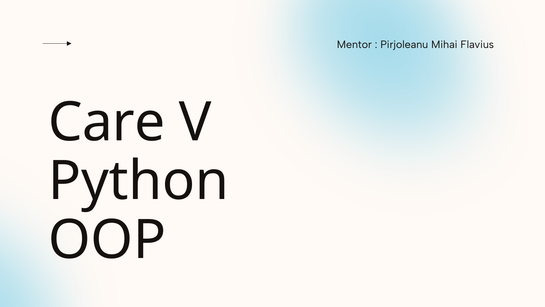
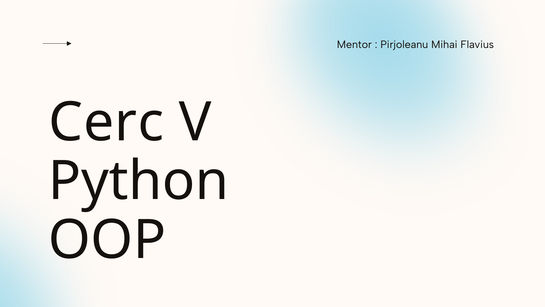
Care: Care -> Cerc
